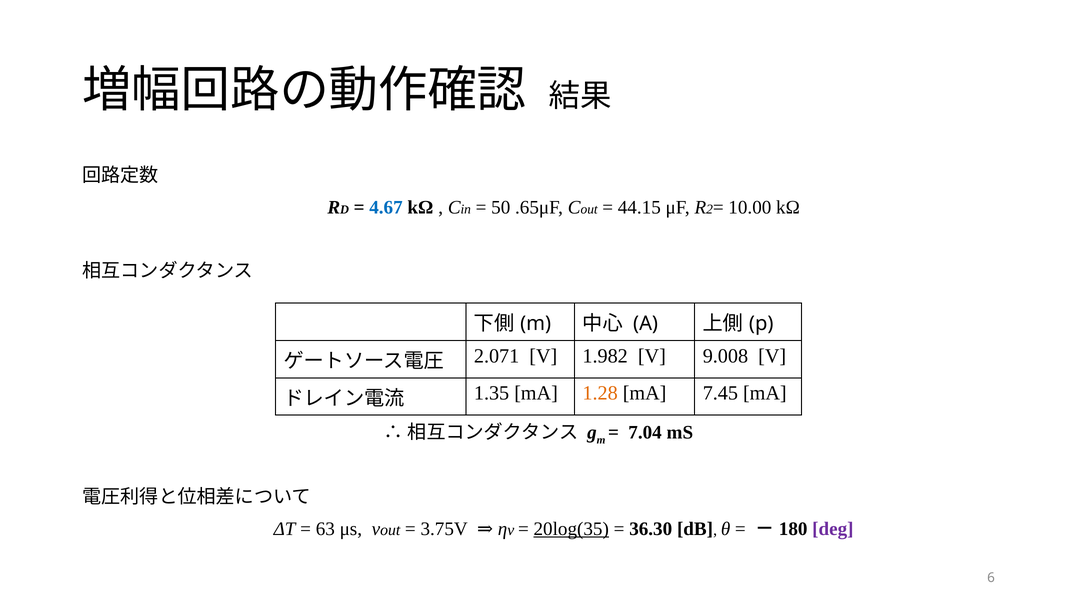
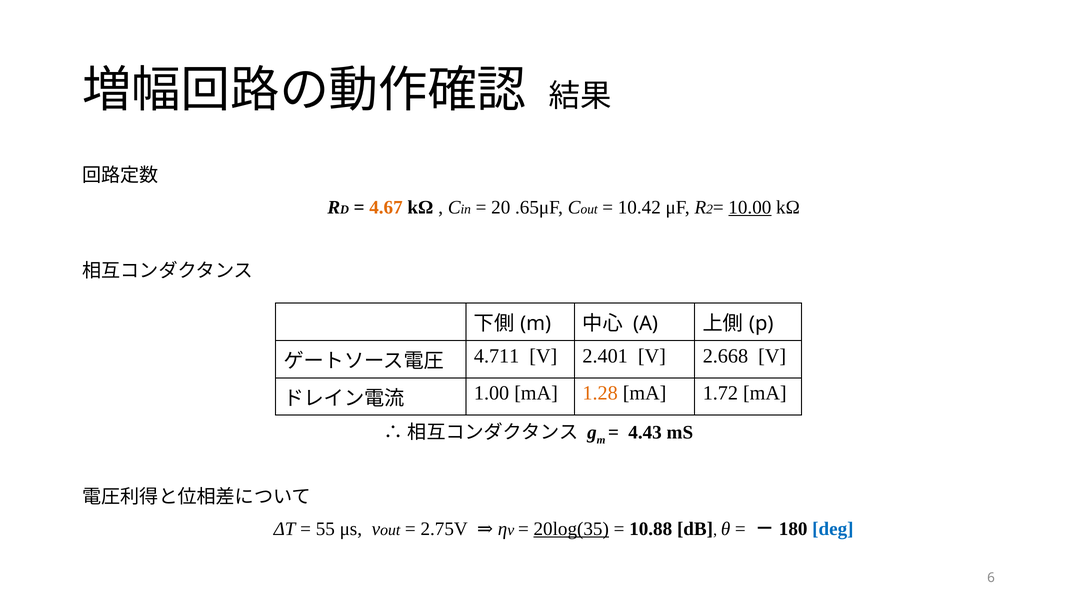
4.67 colour: blue -> orange
50: 50 -> 20
44.15: 44.15 -> 10.42
10.00 underline: none -> present
2.071: 2.071 -> 4.711
1.982: 1.982 -> 2.401
9.008: 9.008 -> 2.668
1.35: 1.35 -> 1.00
7.45: 7.45 -> 1.72
7.04: 7.04 -> 4.43
63: 63 -> 55
3.75V: 3.75V -> 2.75V
36.30: 36.30 -> 10.88
deg colour: purple -> blue
